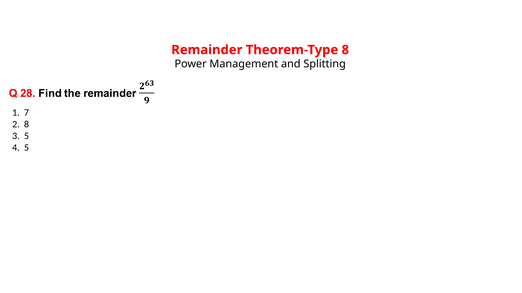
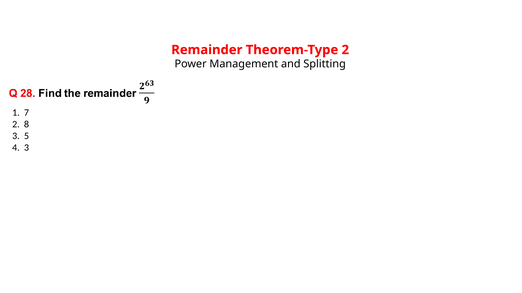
Theorem-Type 8: 8 -> 2
4 5: 5 -> 3
